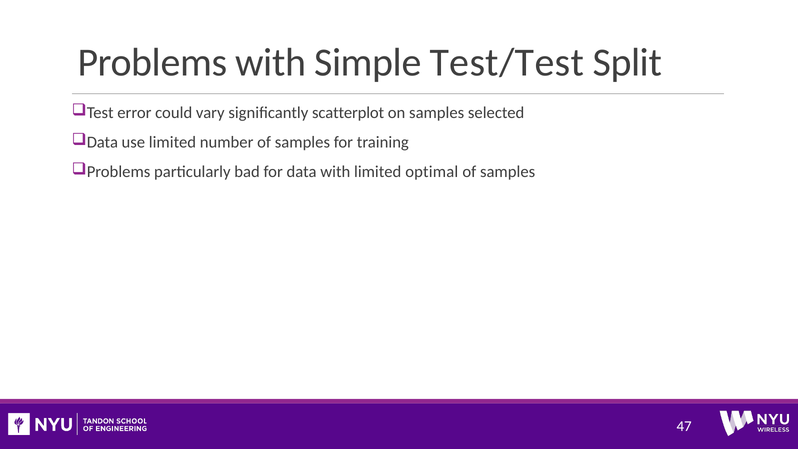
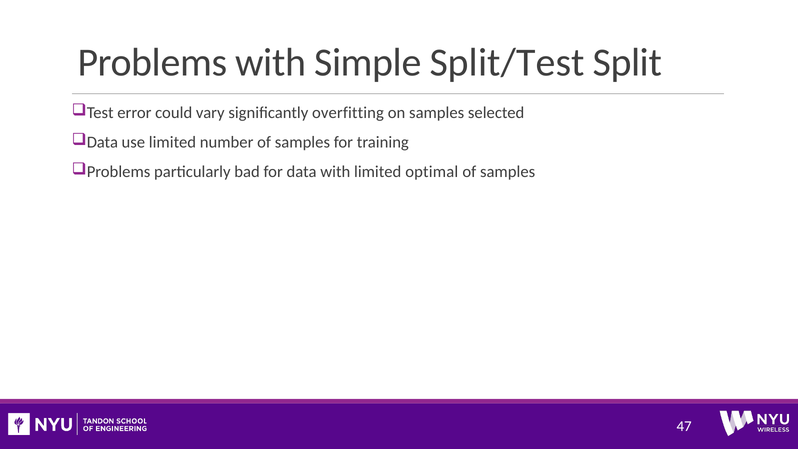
Test/Test: Test/Test -> Split/Test
scatterplot: scatterplot -> overfitting
